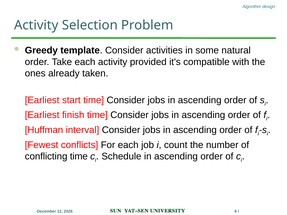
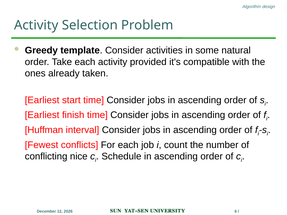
conflicting time: time -> nice
